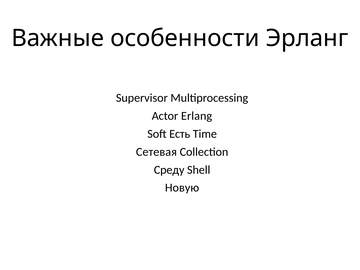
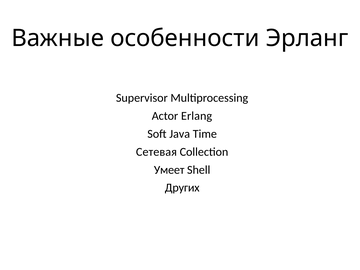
Есть: Есть -> Java
Среду: Среду -> Умеет
Новую: Новую -> Других
